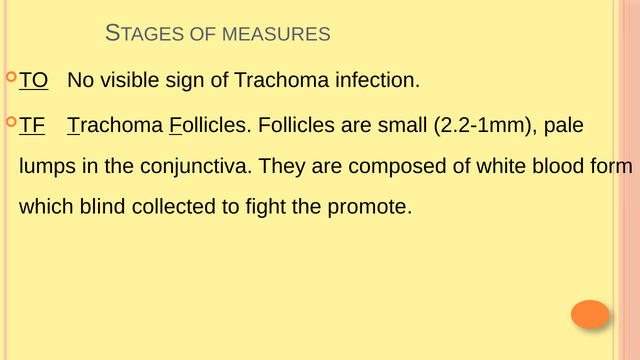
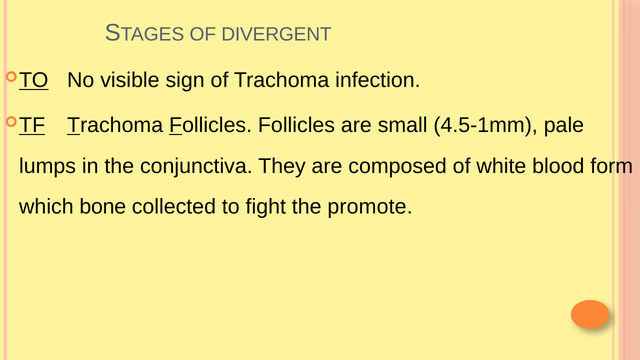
MEASURES: MEASURES -> DIVERGENT
2.2-1mm: 2.2-1mm -> 4.5-1mm
blind: blind -> bone
